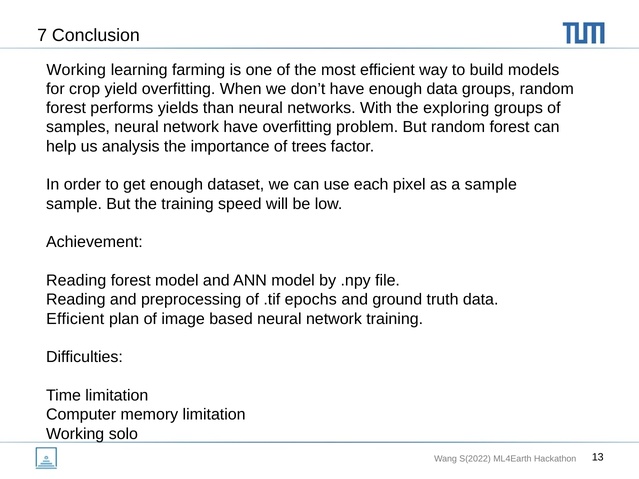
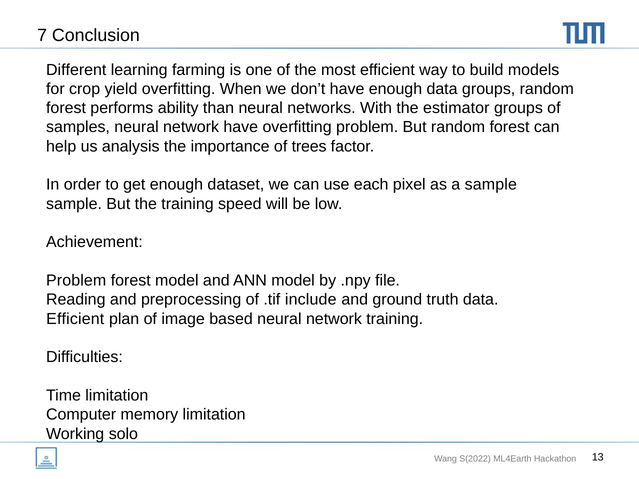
Working at (76, 70): Working -> Different
yields: yields -> ability
exploring: exploring -> estimator
Reading at (76, 281): Reading -> Problem
epochs: epochs -> include
